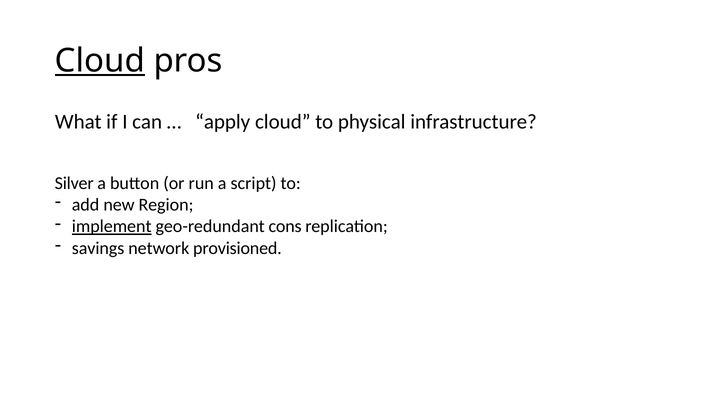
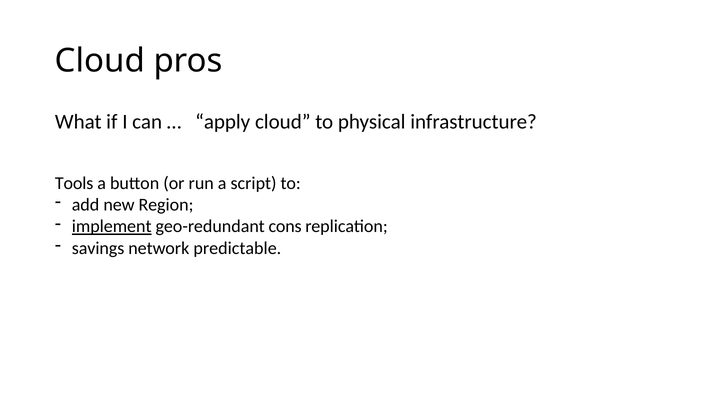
Cloud at (100, 61) underline: present -> none
Silver: Silver -> Tools
provisioned: provisioned -> predictable
